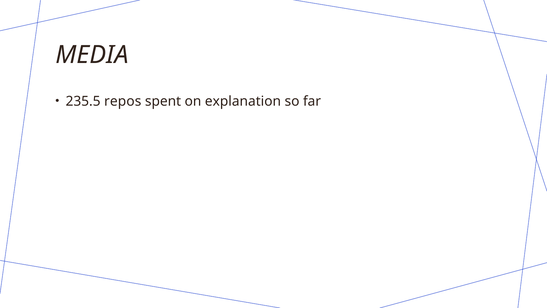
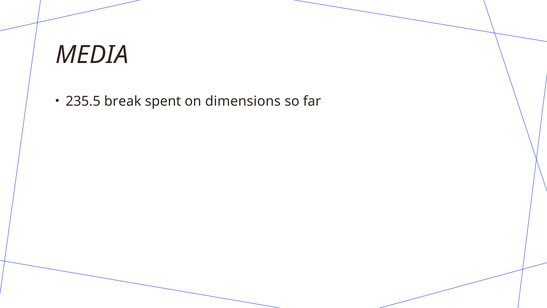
repos: repos -> break
explanation: explanation -> dimensions
